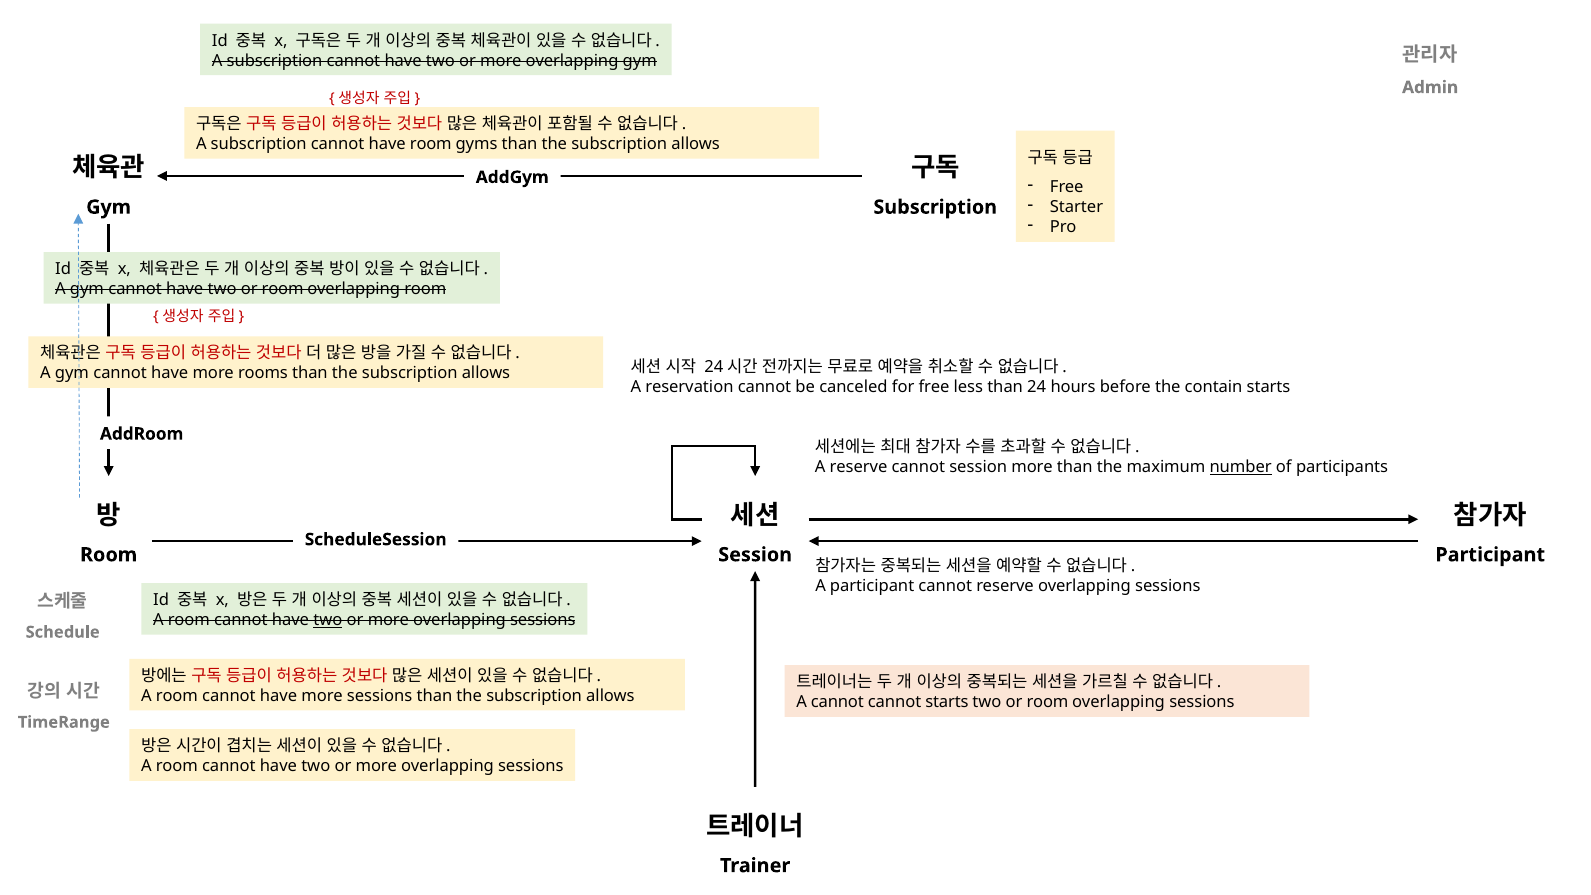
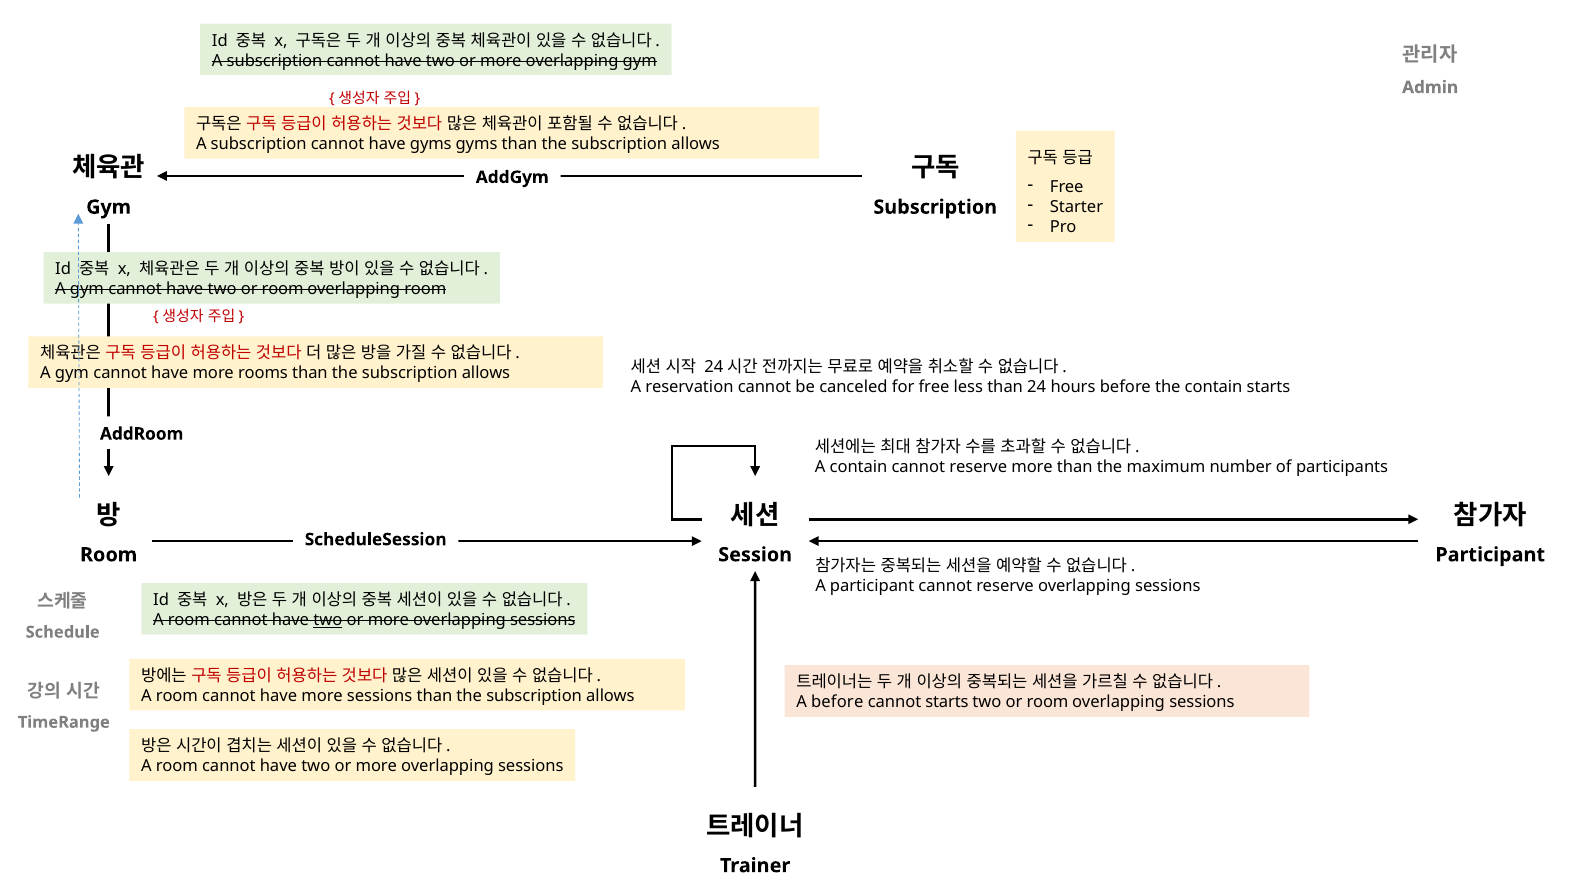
have room: room -> gyms
A reserve: reserve -> contain
session at (978, 467): session -> reserve
number underline: present -> none
A cannot: cannot -> before
